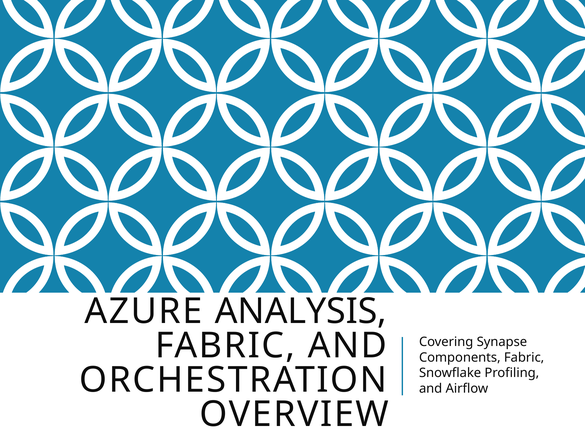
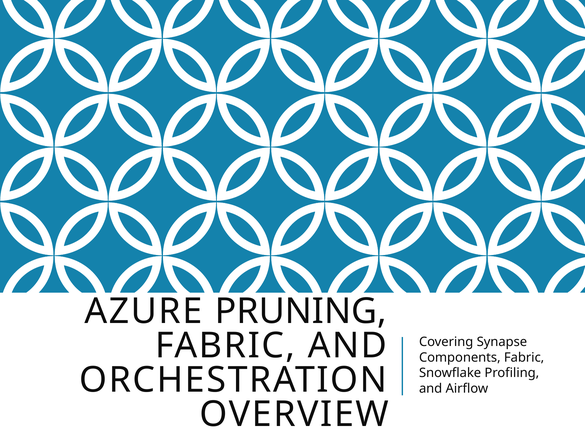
ANALYSIS: ANALYSIS -> PRUNING
